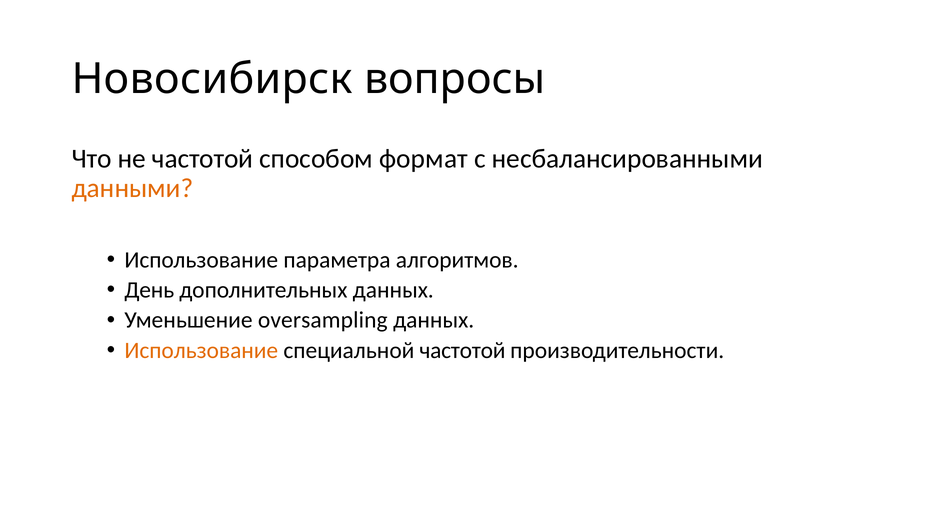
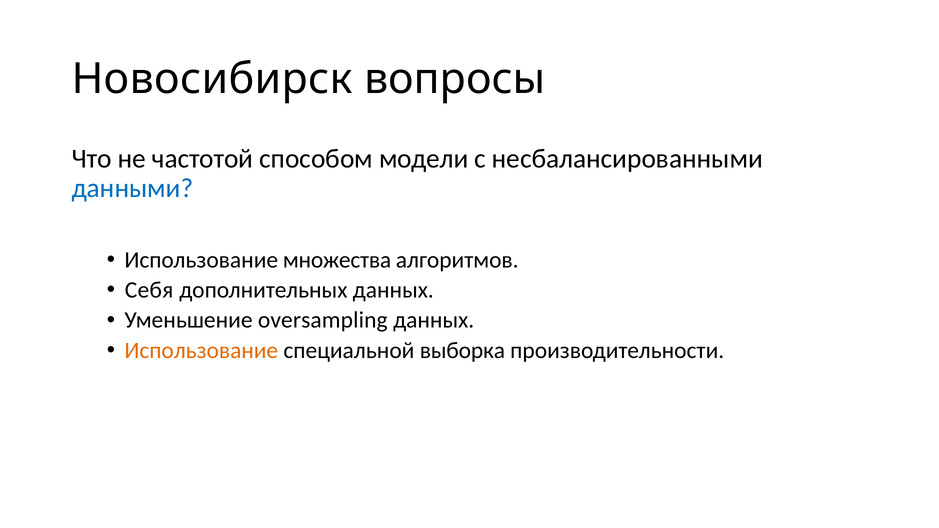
формат: формат -> модели
данными colour: orange -> blue
параметра: параметра -> множества
День: День -> Себя
специальной частотой: частотой -> выборка
